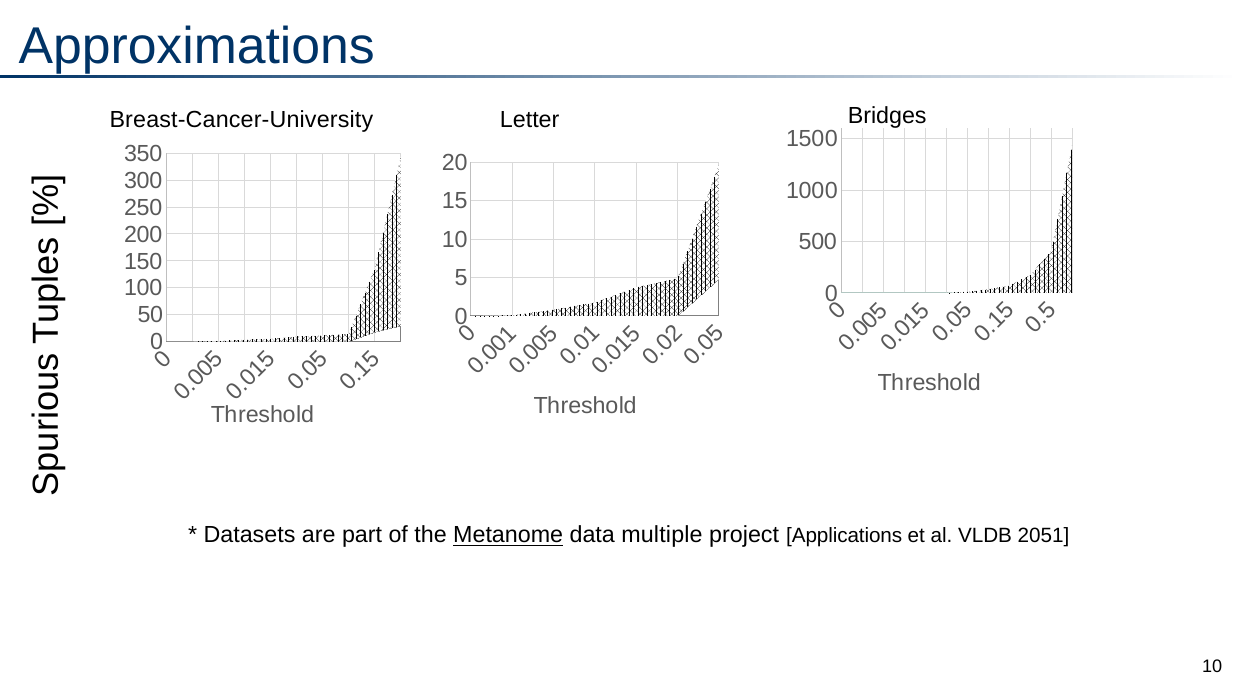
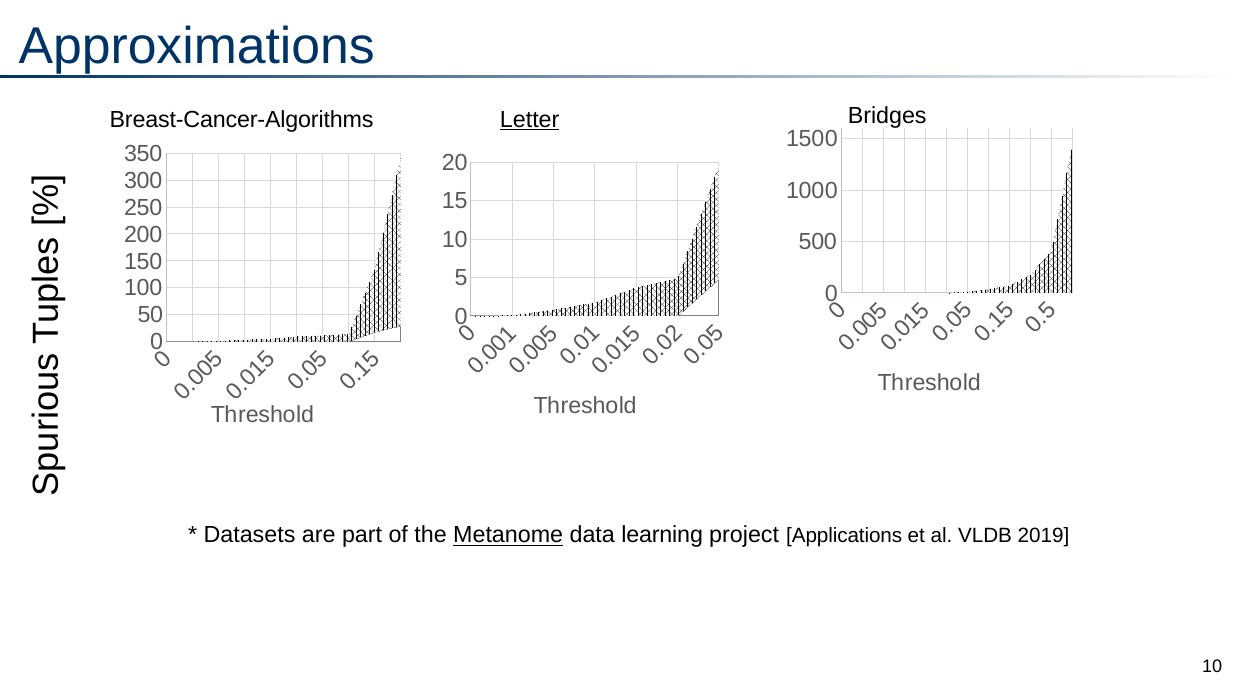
Breast-Cancer-University: Breast-Cancer-University -> Breast-Cancer-Algorithms
Letter underline: none -> present
multiple: multiple -> learning
2051: 2051 -> 2019
